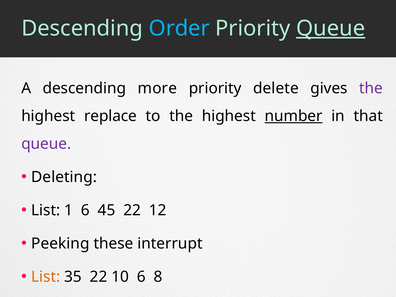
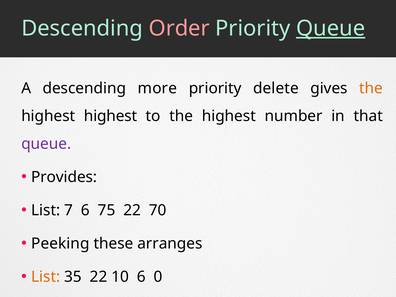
Order colour: light blue -> pink
the at (371, 88) colour: purple -> orange
highest replace: replace -> highest
number underline: present -> none
Deleting: Deleting -> Provides
1: 1 -> 7
45: 45 -> 75
12: 12 -> 70
interrupt: interrupt -> arranges
8: 8 -> 0
